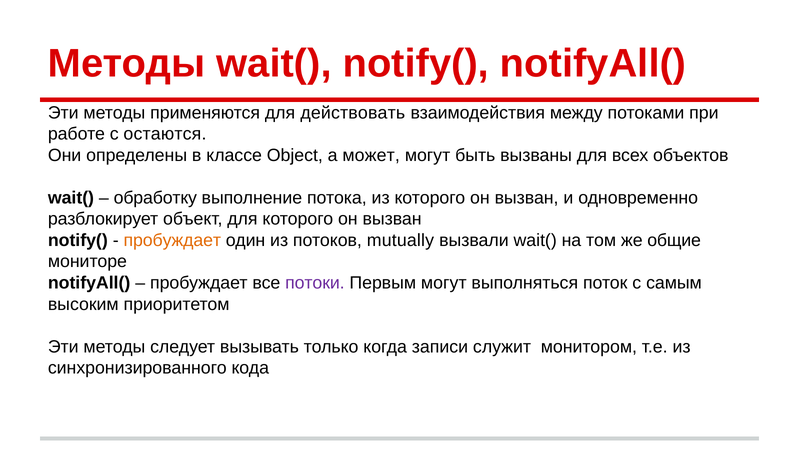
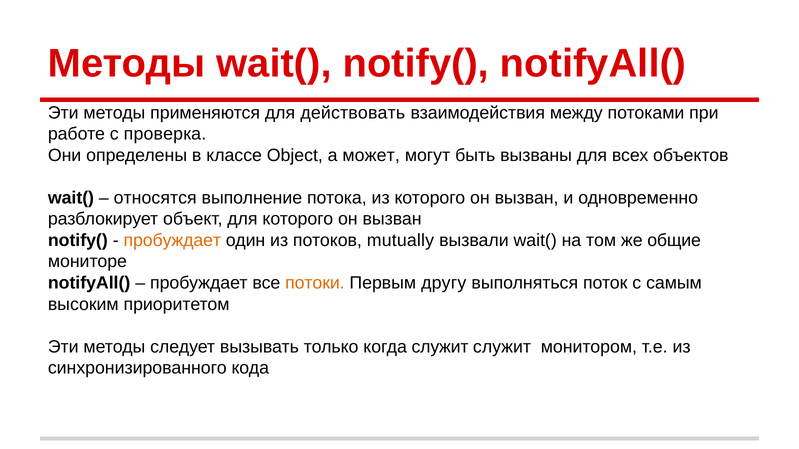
остаются: остаются -> проверка
обработку: обработку -> относятся
потоки colour: purple -> orange
Первым могут: могут -> другу
когда записи: записи -> служит
